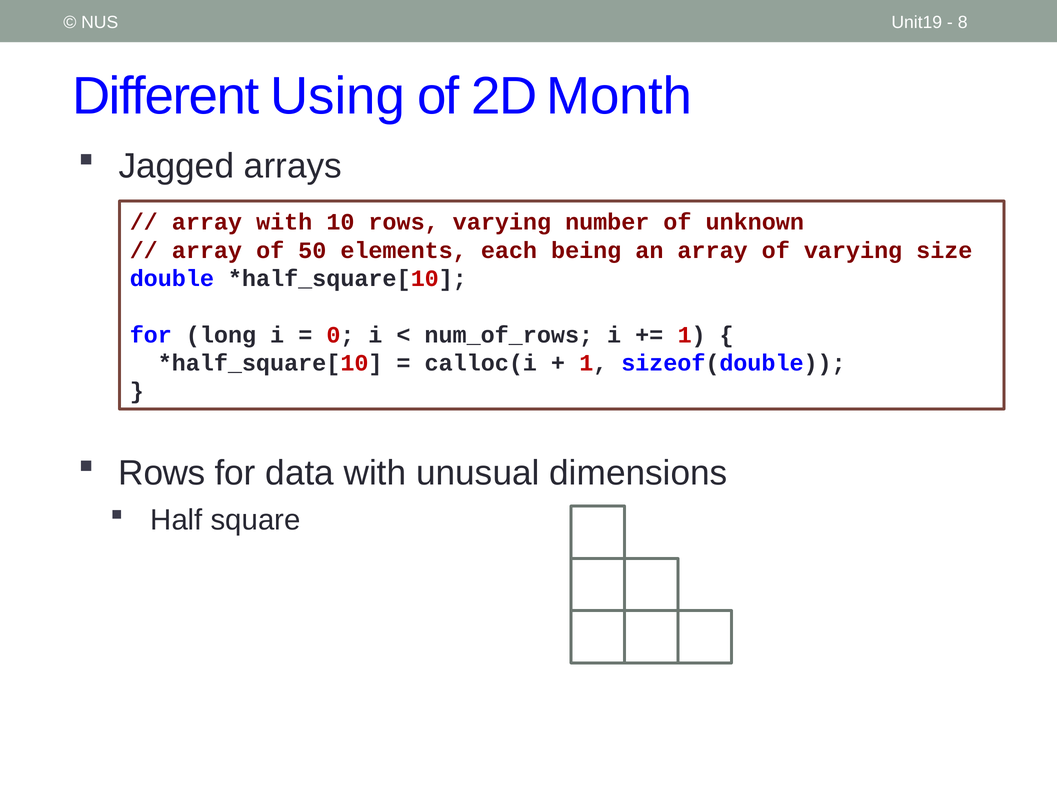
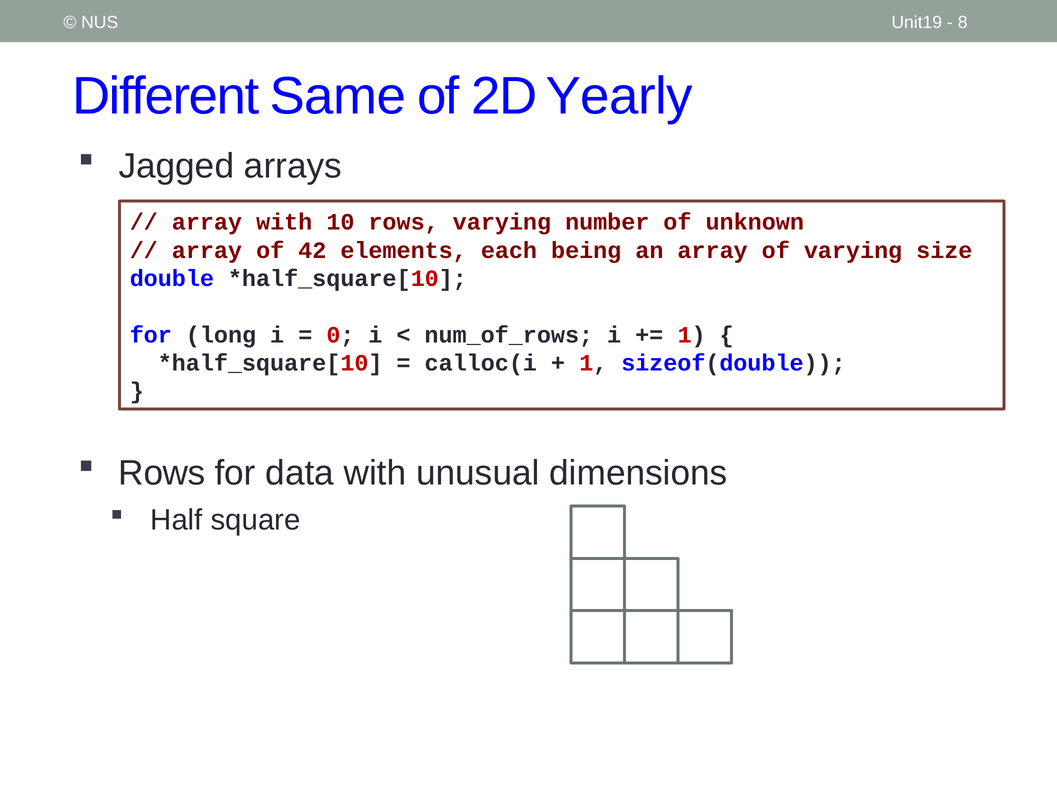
Using: Using -> Same
Month: Month -> Yearly
50: 50 -> 42
